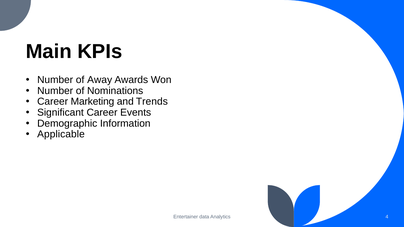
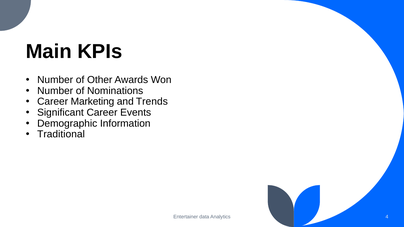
Away: Away -> Other
Applicable: Applicable -> Traditional
